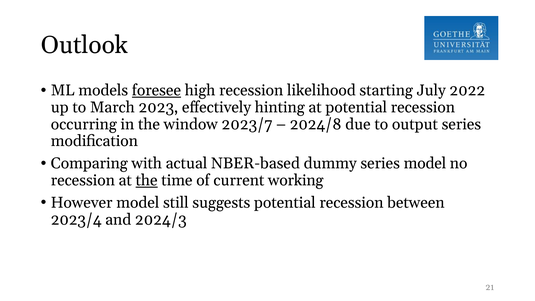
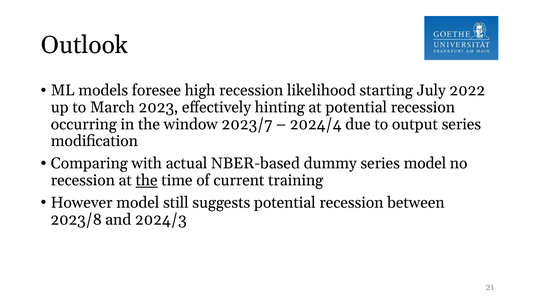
foresee underline: present -> none
2024/8: 2024/8 -> 2024/4
working: working -> training
2023/4: 2023/4 -> 2023/8
